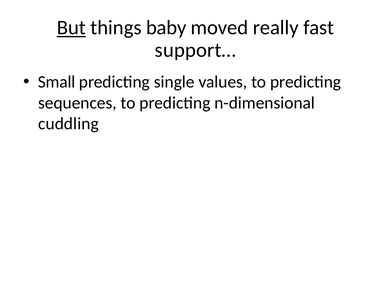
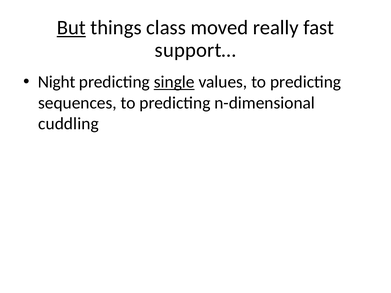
baby: baby -> class
Small: Small -> Night
single underline: none -> present
